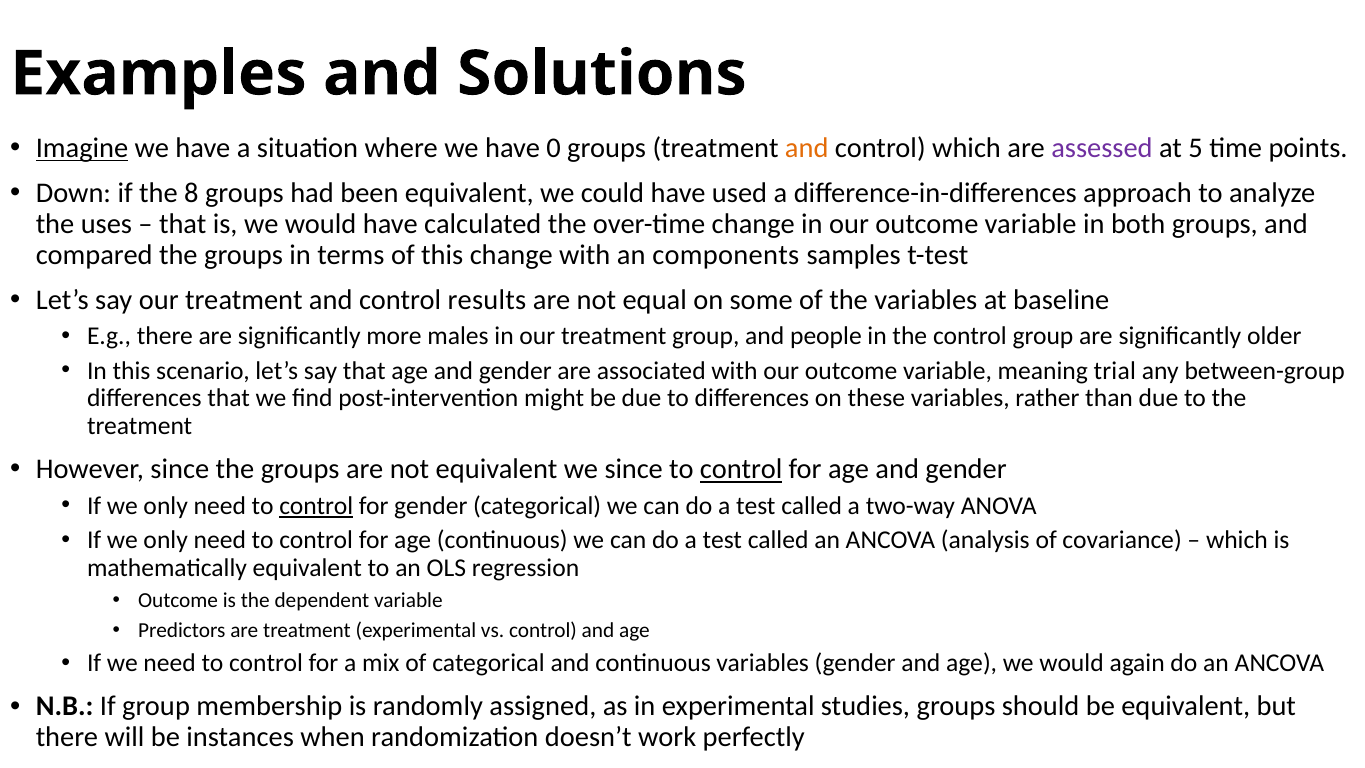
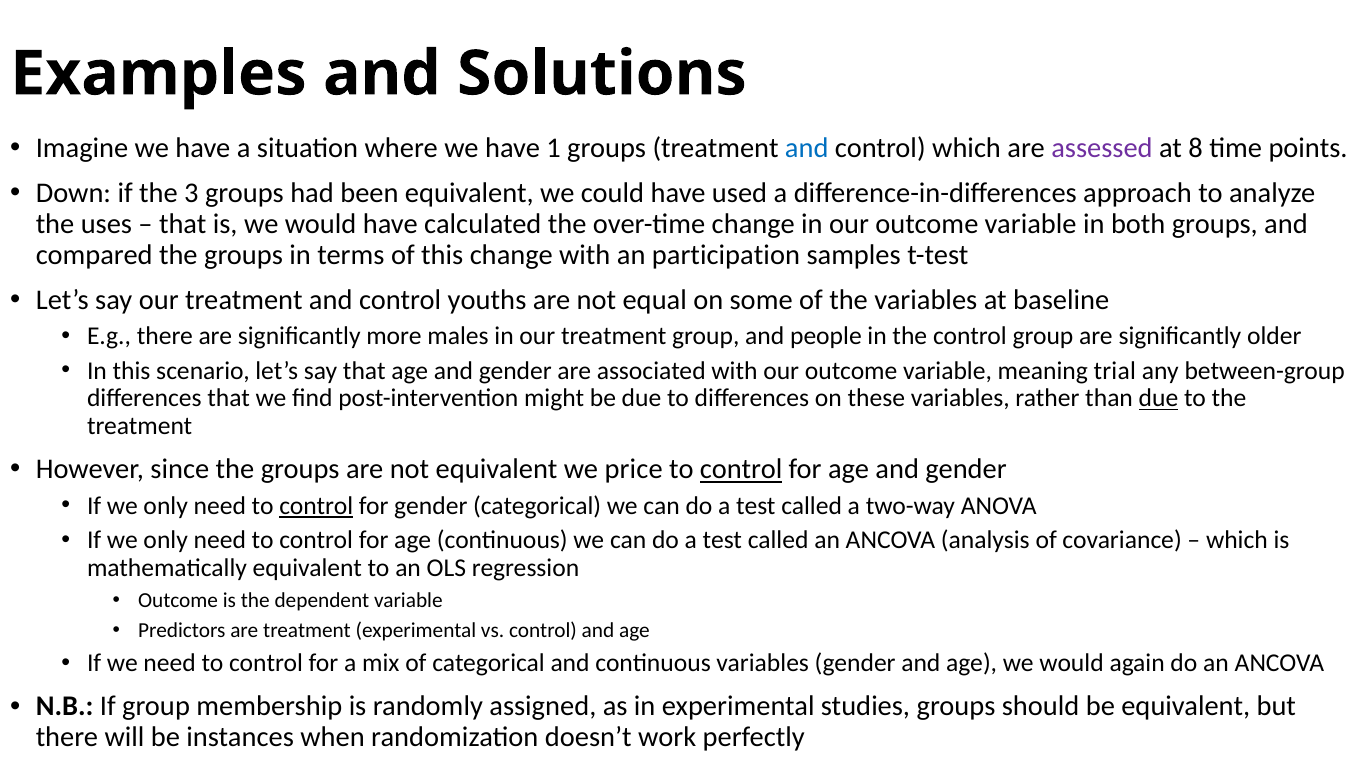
Imagine underline: present -> none
0: 0 -> 1
and at (807, 148) colour: orange -> blue
5: 5 -> 8
8: 8 -> 3
components: components -> participation
results: results -> youths
due at (1158, 398) underline: none -> present
we since: since -> price
